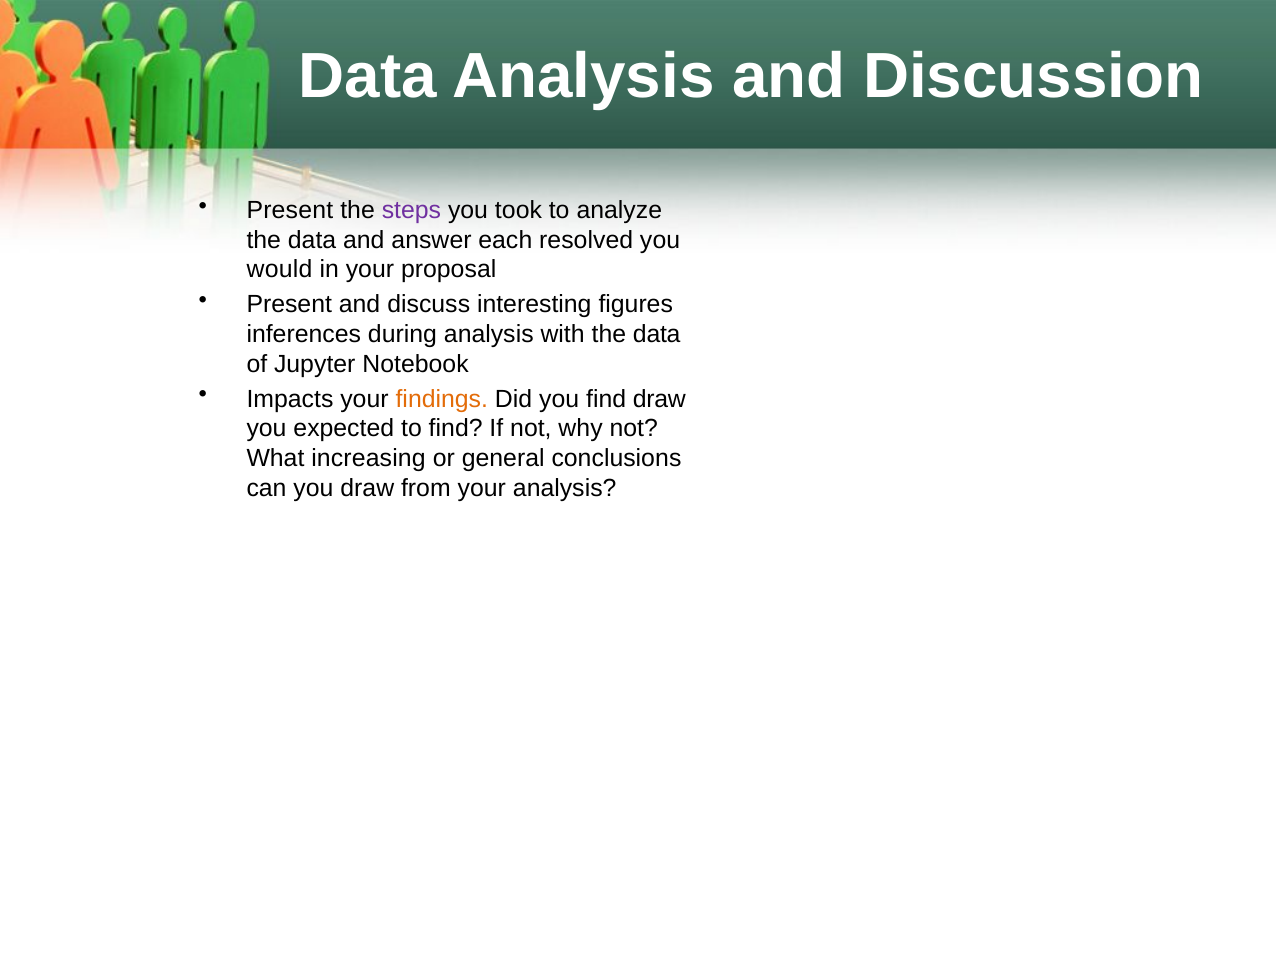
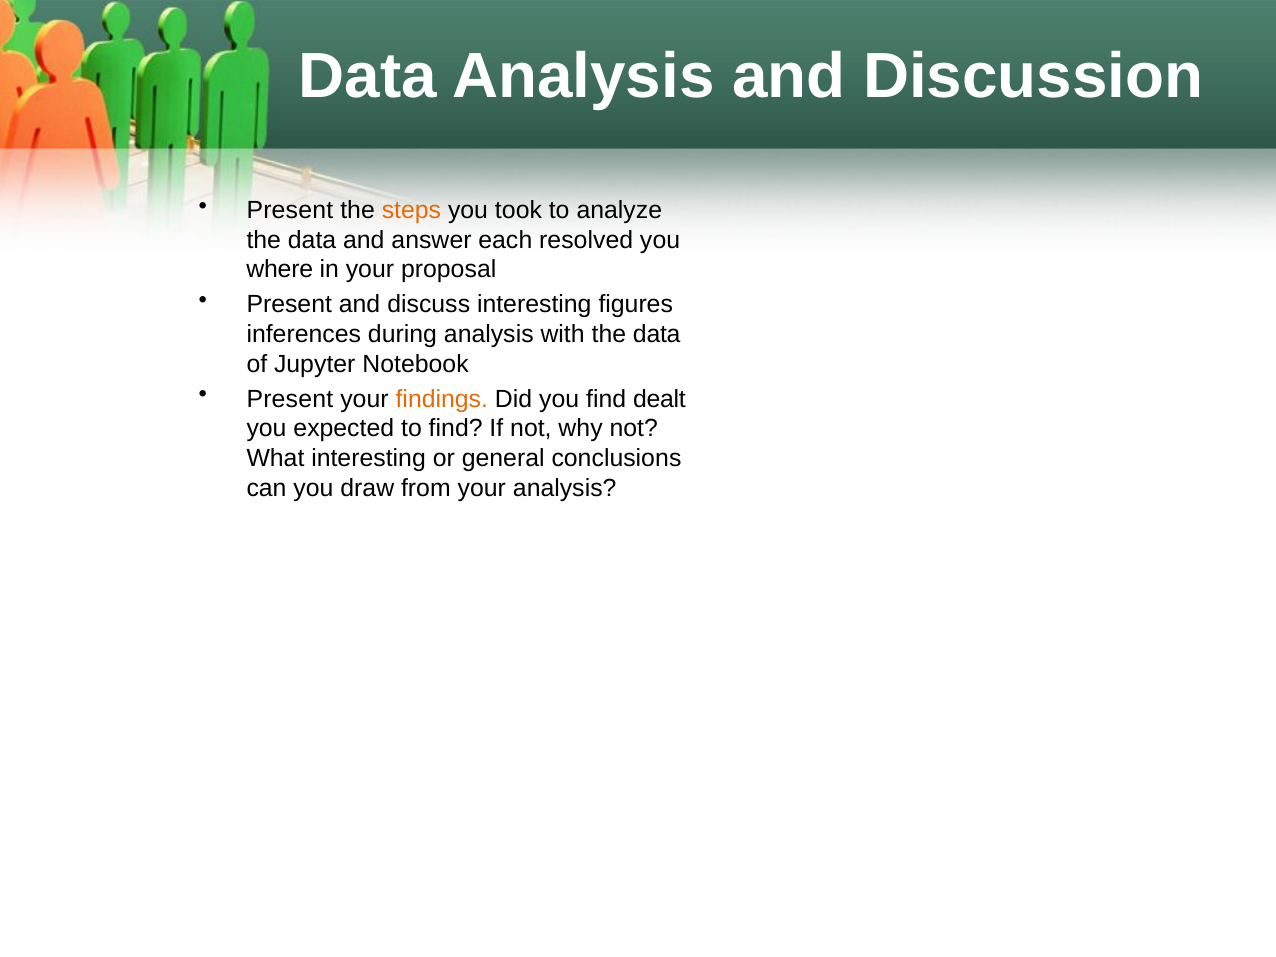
steps colour: purple -> orange
would: would -> where
Impacts at (290, 399): Impacts -> Present
find draw: draw -> dealt
What increasing: increasing -> interesting
